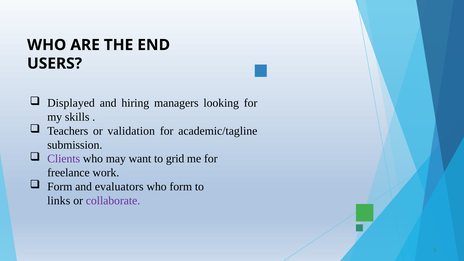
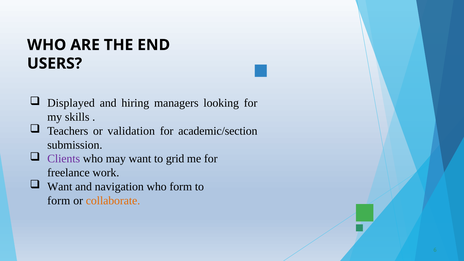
academic/tagline: academic/tagline -> academic/section
Form at (60, 187): Form -> Want
evaluators: evaluators -> navigation
links at (59, 201): links -> form
collaborate colour: purple -> orange
